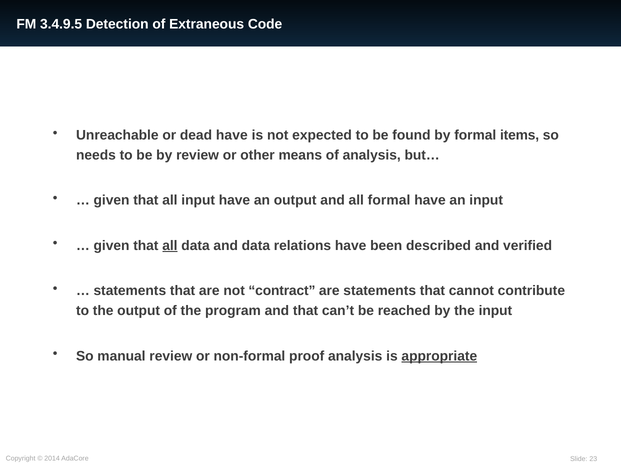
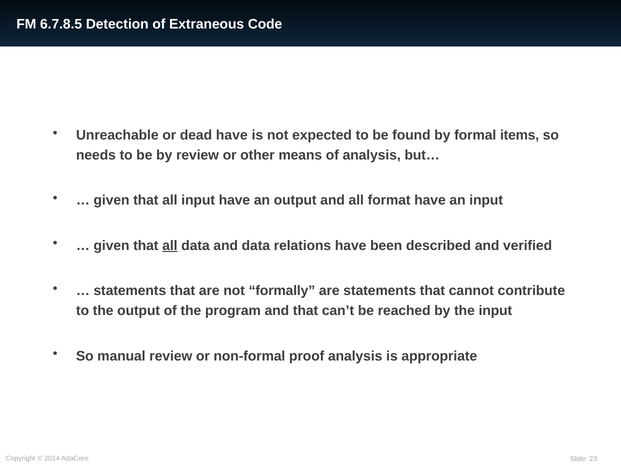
3.4.9.5: 3.4.9.5 -> 6.7.8.5
all formal: formal -> format
contract: contract -> formally
appropriate underline: present -> none
